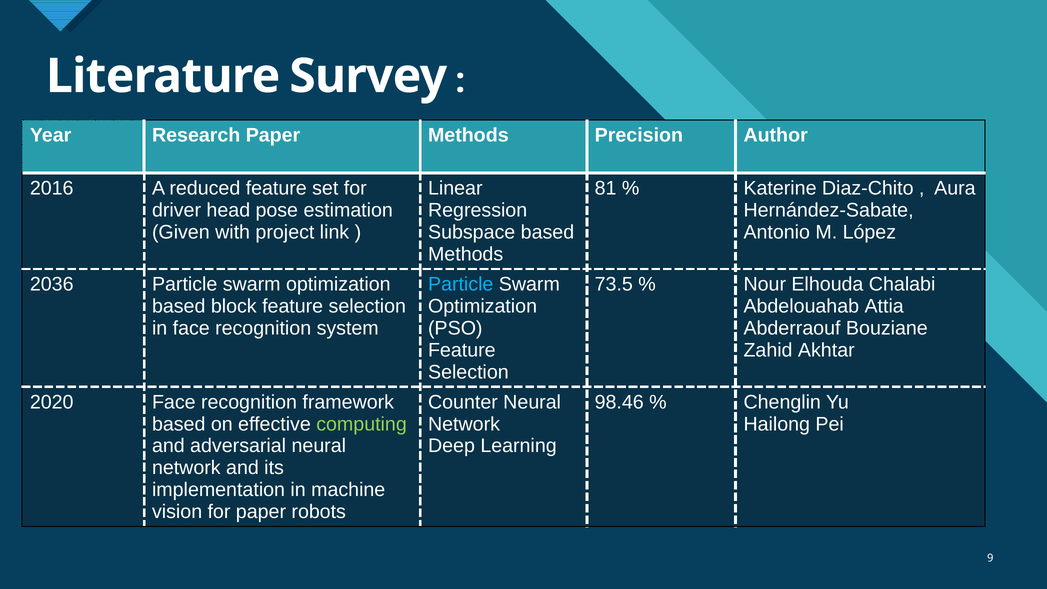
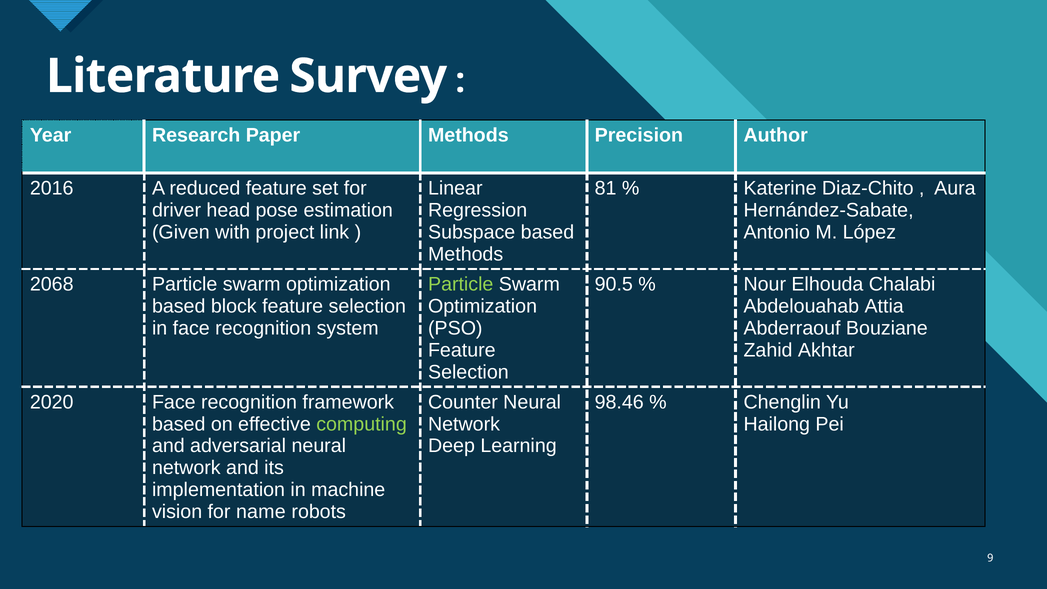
2036: 2036 -> 2068
Particle at (461, 284) colour: light blue -> light green
73.5: 73.5 -> 90.5
for paper: paper -> name
